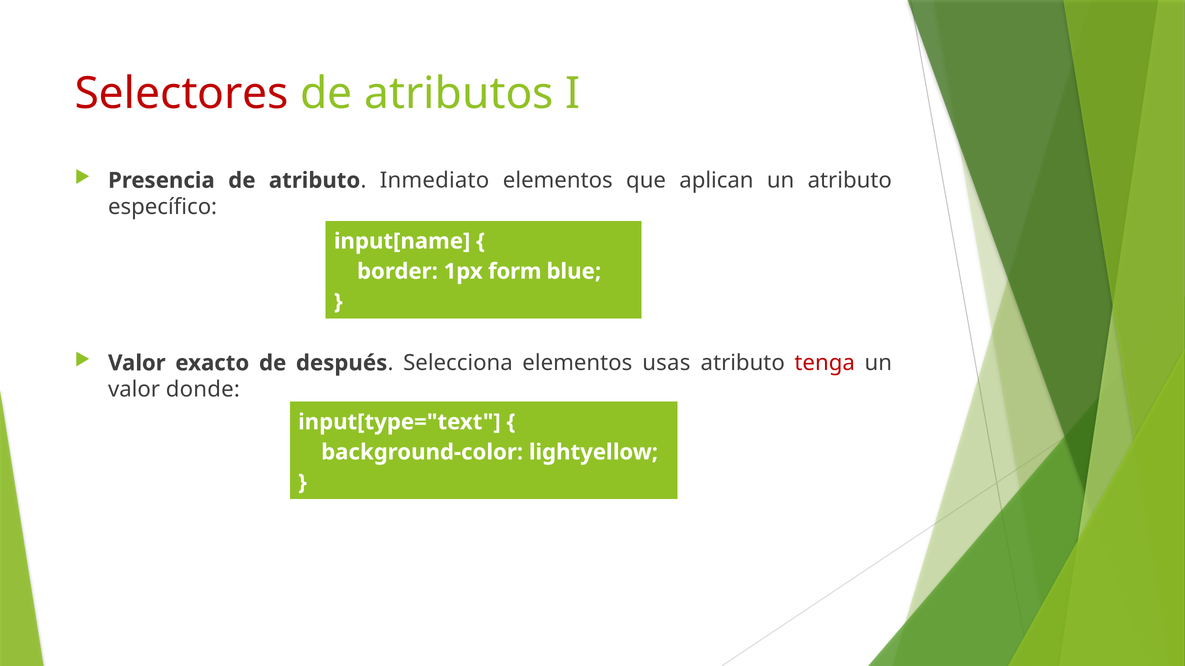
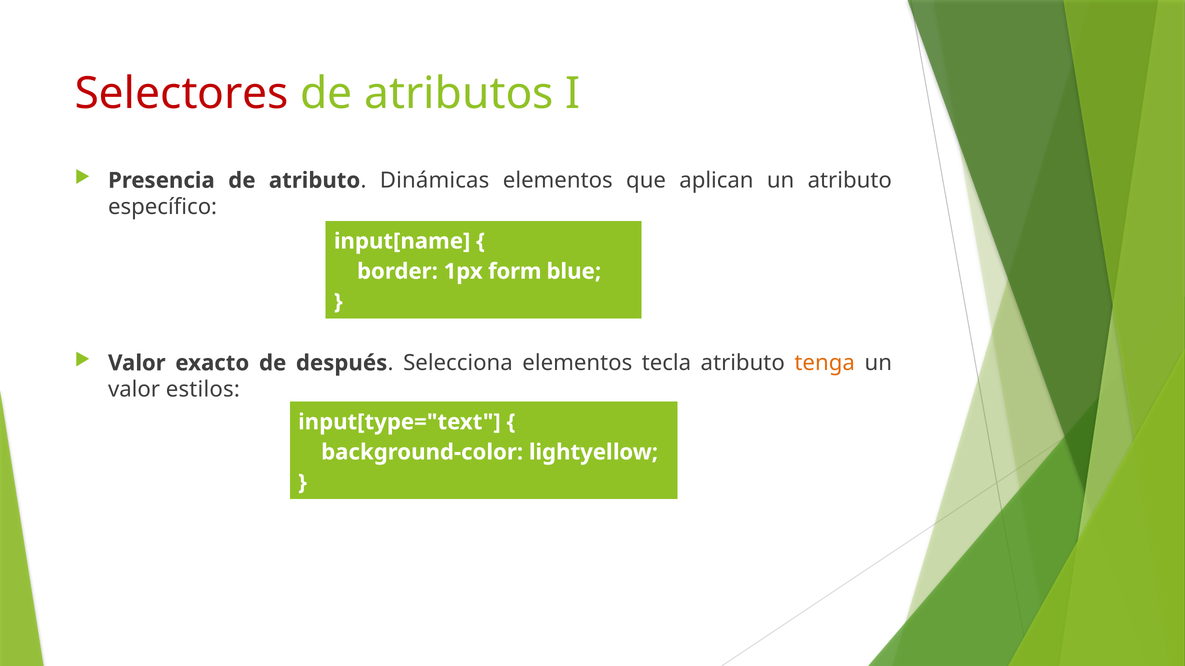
Inmediato: Inmediato -> Dinámicas
usas: usas -> tecla
tenga colour: red -> orange
donde: donde -> estilos
